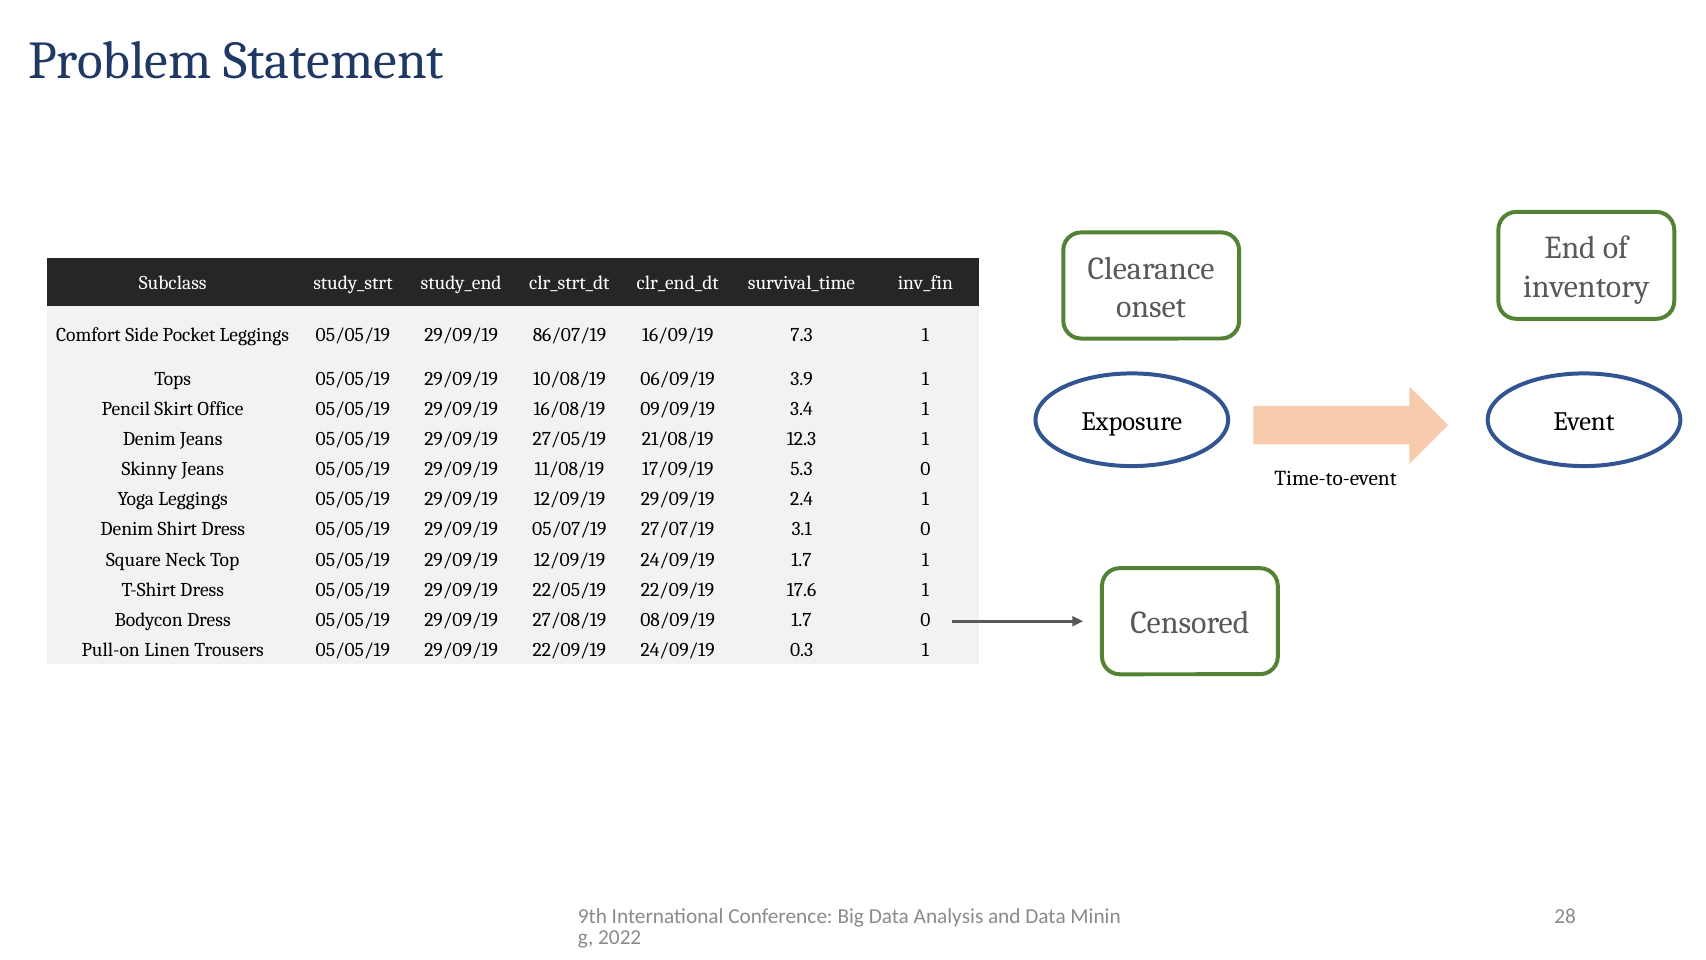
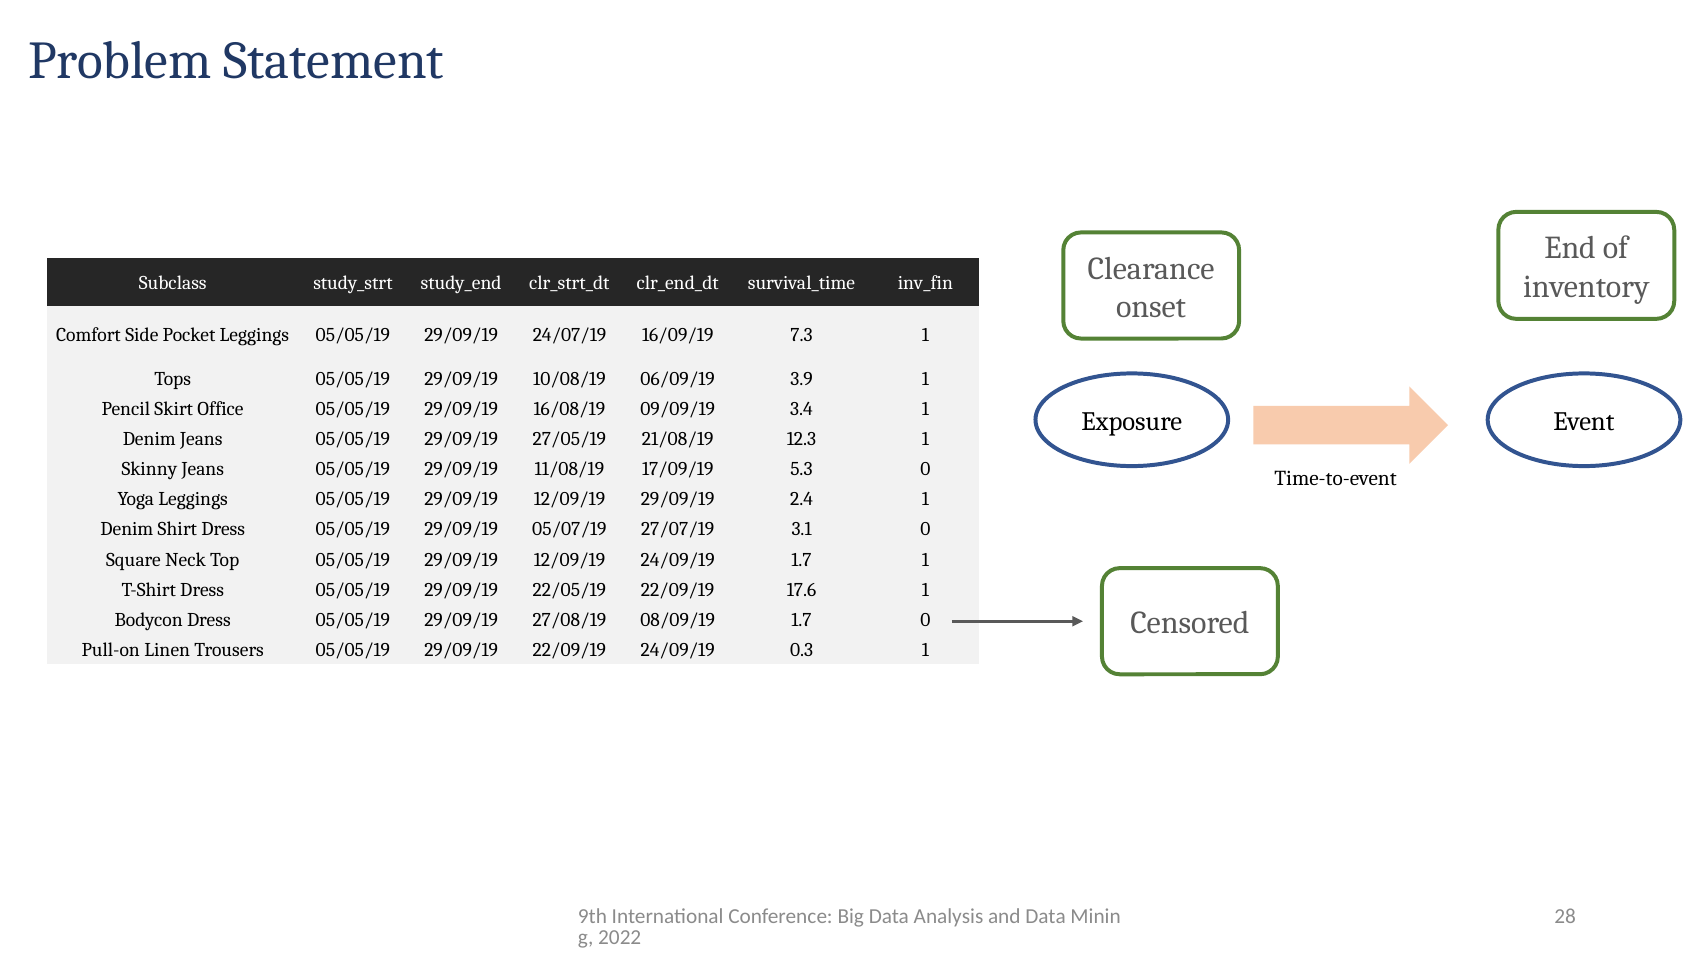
86/07/19: 86/07/19 -> 24/07/19
